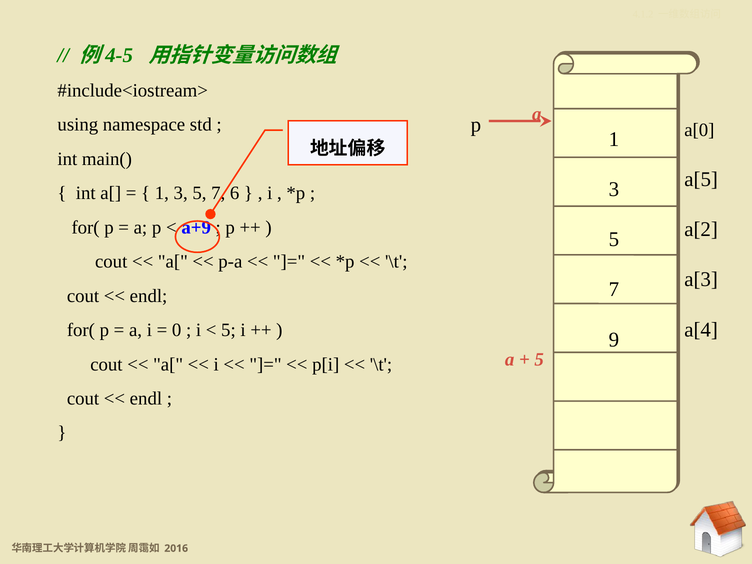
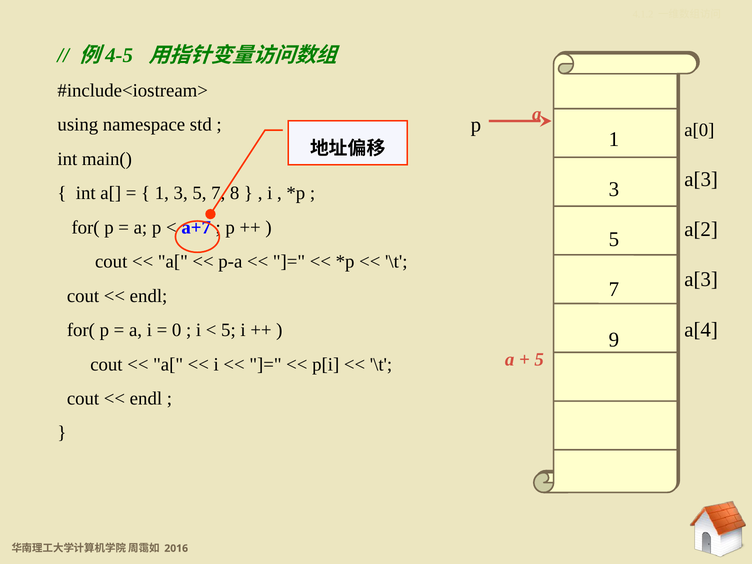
a[5 at (701, 179): a[5 -> a[3
6: 6 -> 8
a+9: a+9 -> a+7
